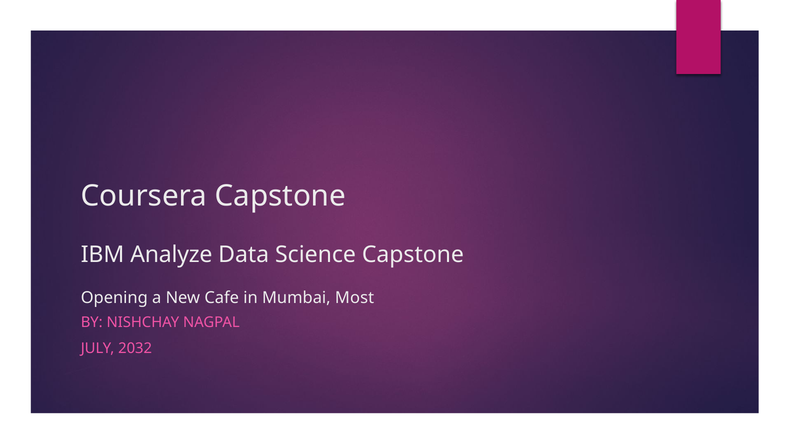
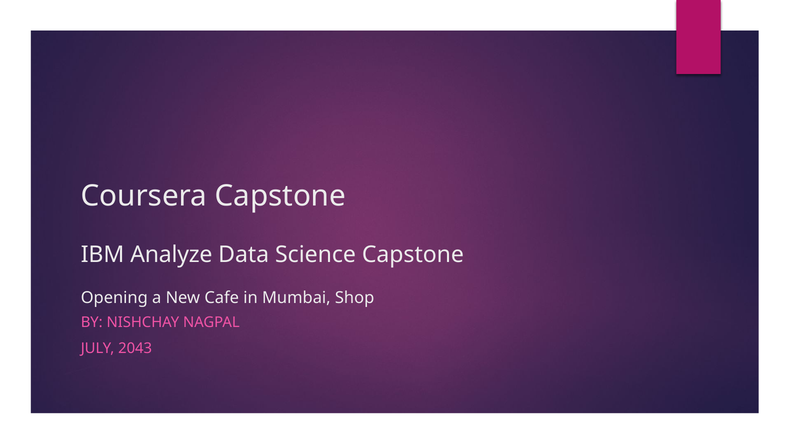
Most: Most -> Shop
2032: 2032 -> 2043
